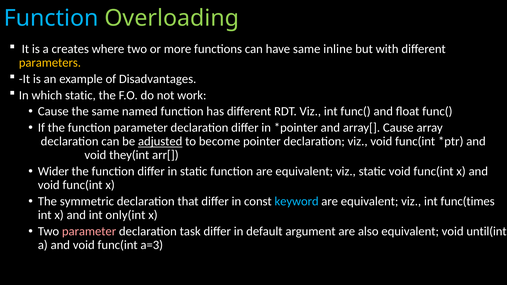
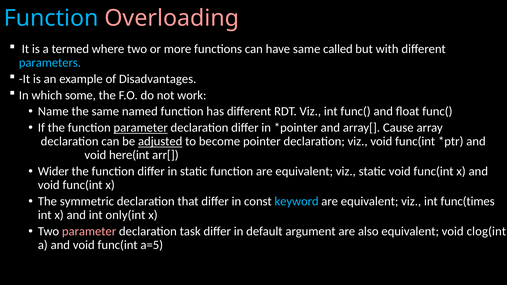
Overloading colour: light green -> pink
creates: creates -> termed
inline: inline -> called
parameters colour: yellow -> light blue
which static: static -> some
Cause at (53, 112): Cause -> Name
parameter at (141, 128) underline: none -> present
they(int: they(int -> here(int
until(int: until(int -> clog(int
a=3: a=3 -> a=5
